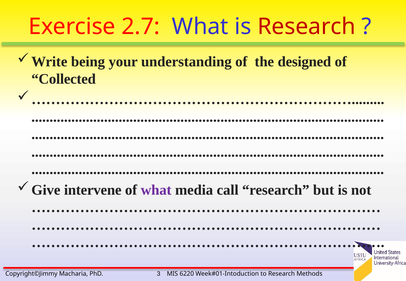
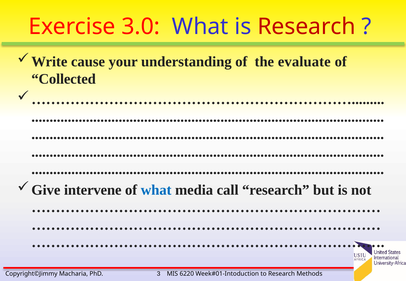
2.7: 2.7 -> 3.0
being: being -> cause
designed: designed -> evaluate
what at (156, 190) colour: purple -> blue
